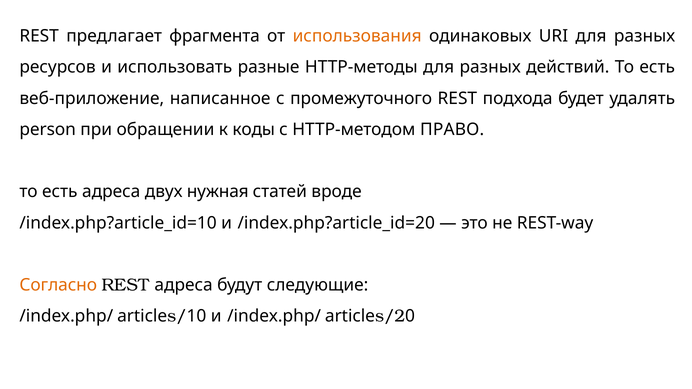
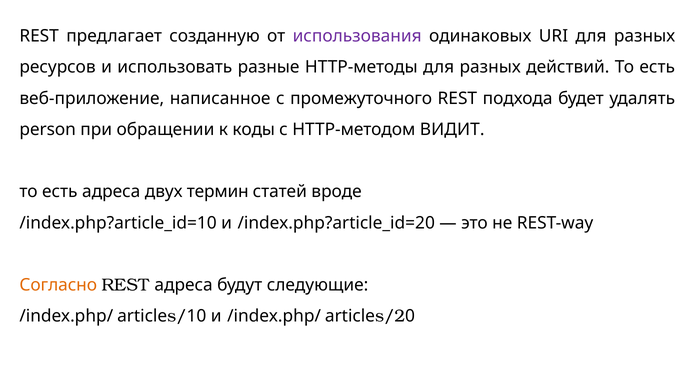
фрагмента: фрагмента -> созданную
использования colour: orange -> purple
ПРАВО: ПРАВО -> ВИДИТ
нужная: нужная -> термин
